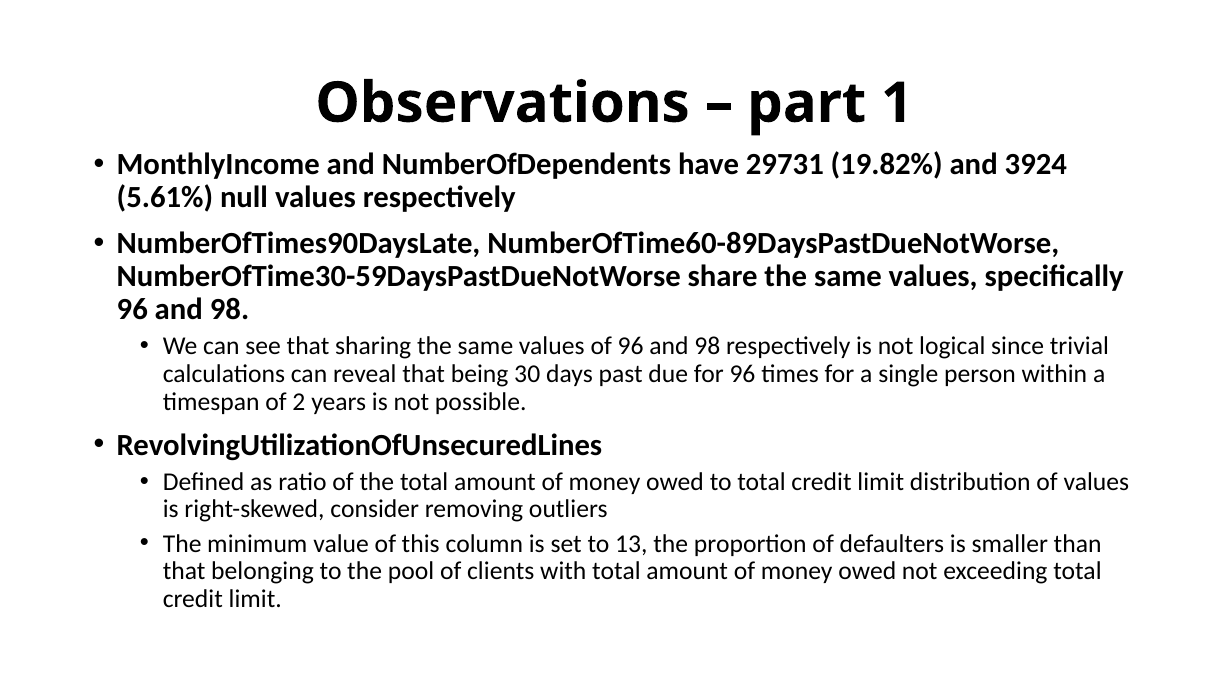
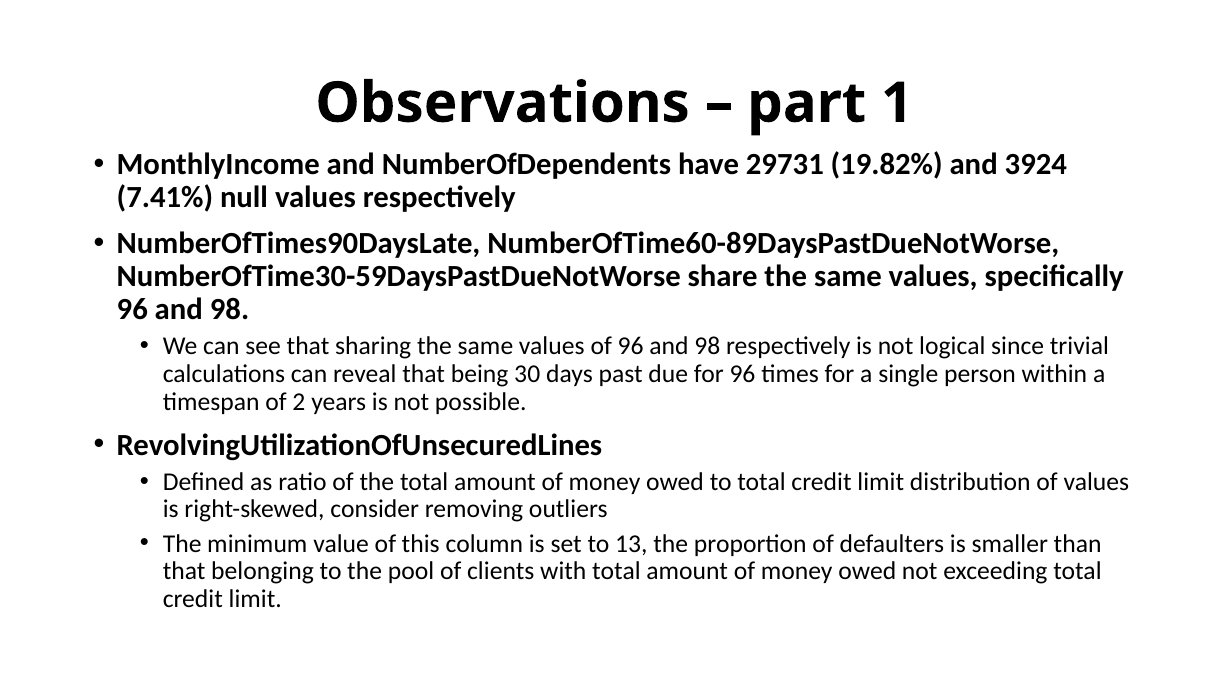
5.61%: 5.61% -> 7.41%
